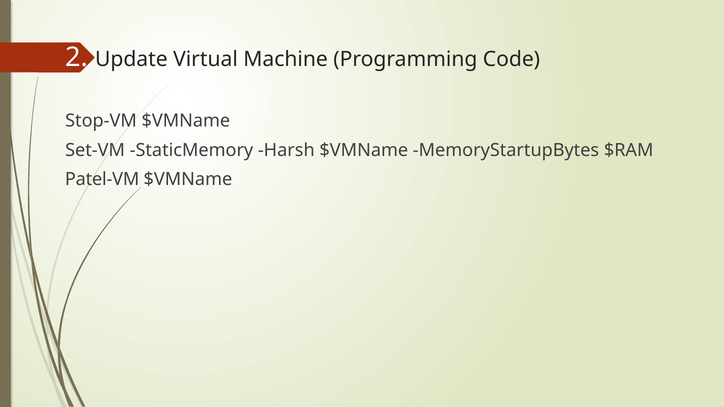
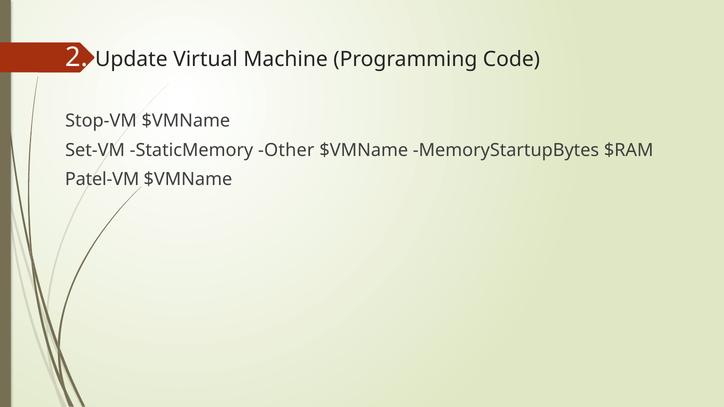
Harsh: Harsh -> Other
